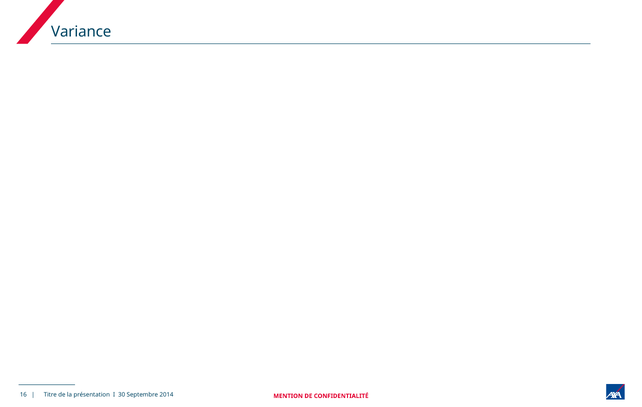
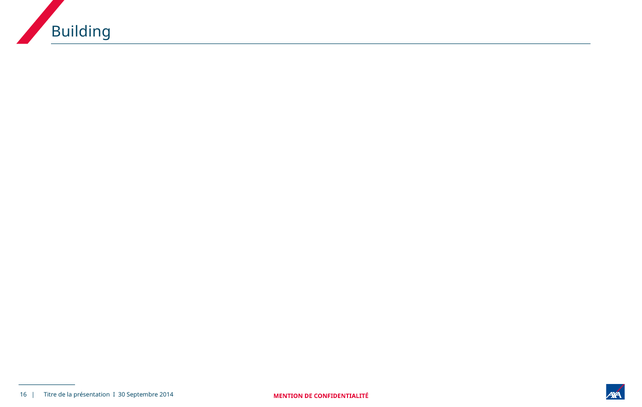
Variance: Variance -> Building
